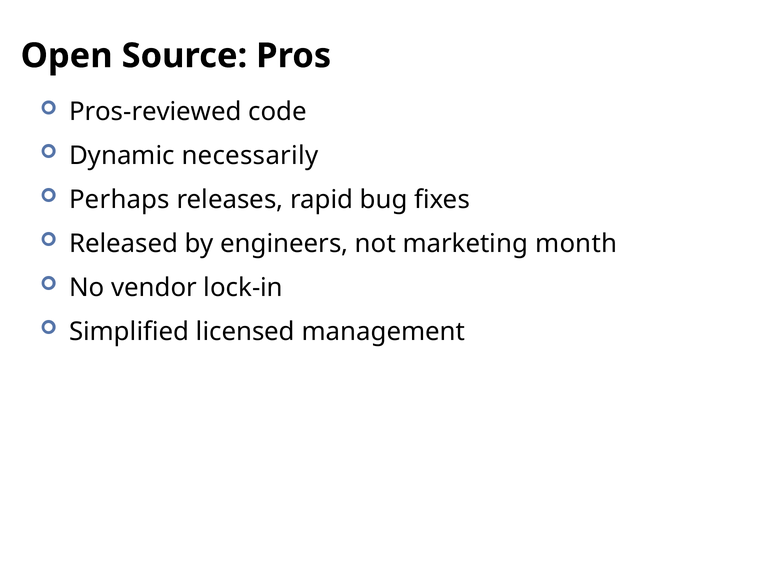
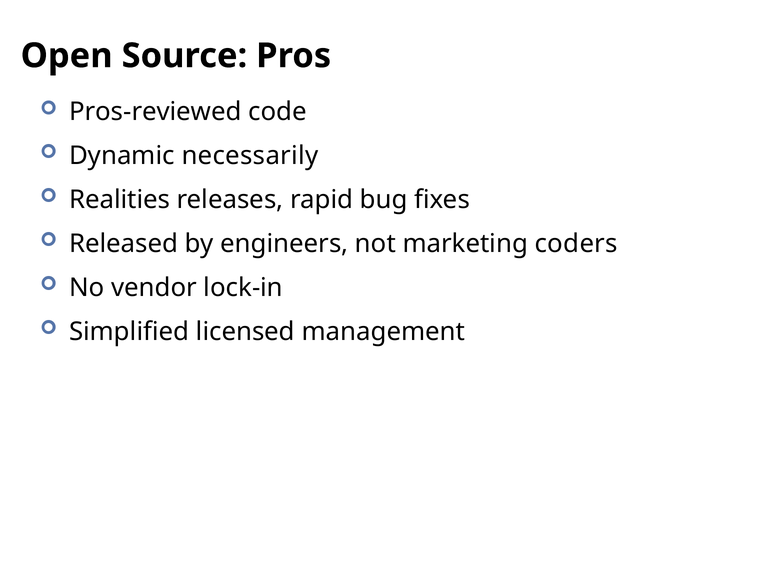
Perhaps: Perhaps -> Realities
month: month -> coders
